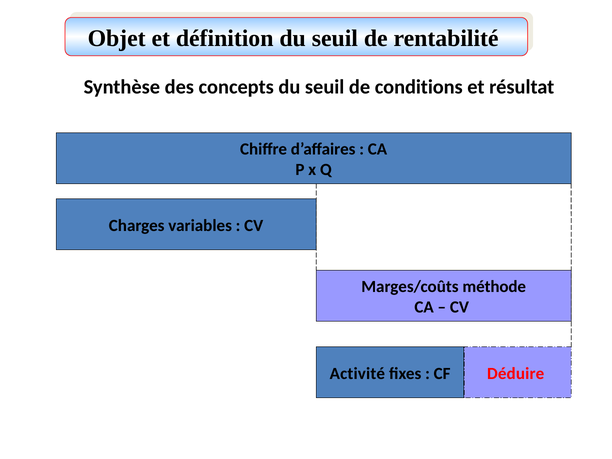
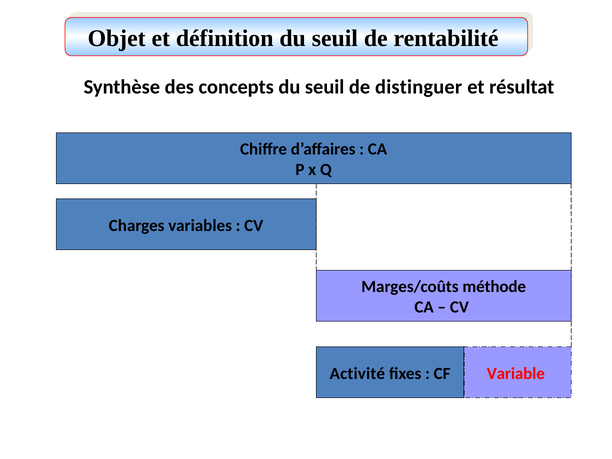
conditions: conditions -> distinguer
Déduire: Déduire -> Variable
